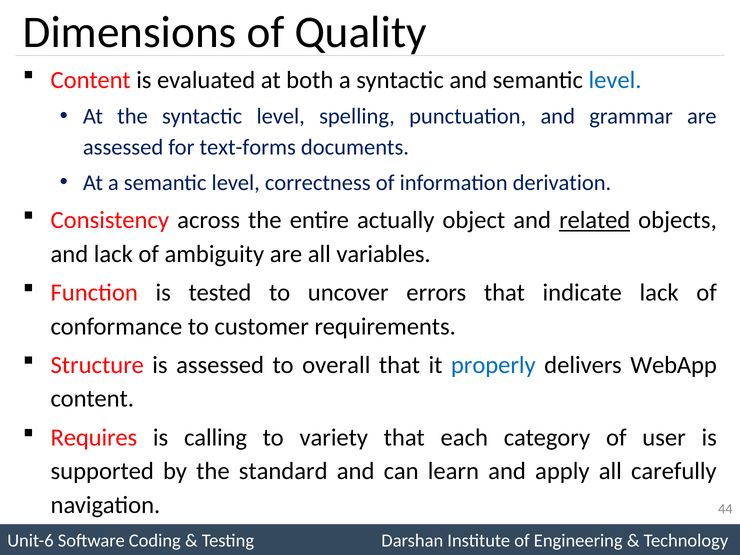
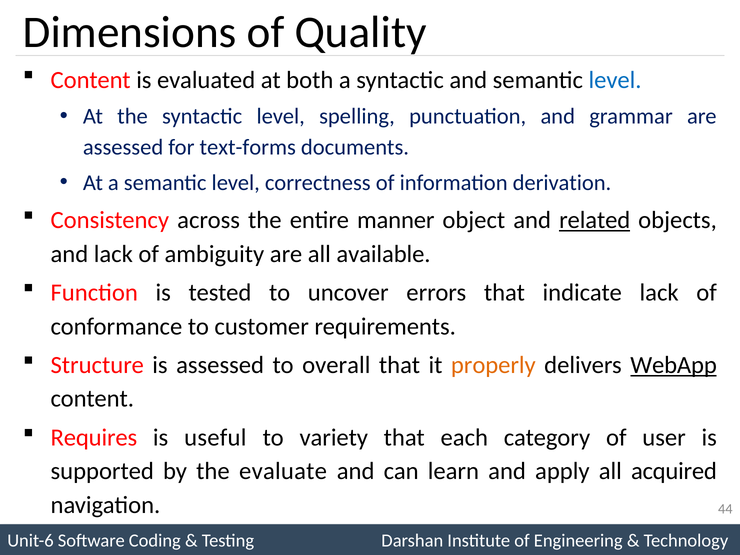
actually: actually -> manner
variables: variables -> available
properly colour: blue -> orange
WebApp underline: none -> present
calling: calling -> useful
standard: standard -> evaluate
carefully: carefully -> acquired
